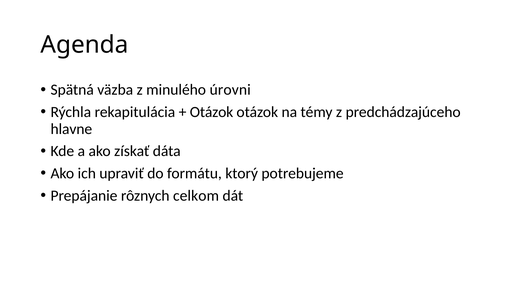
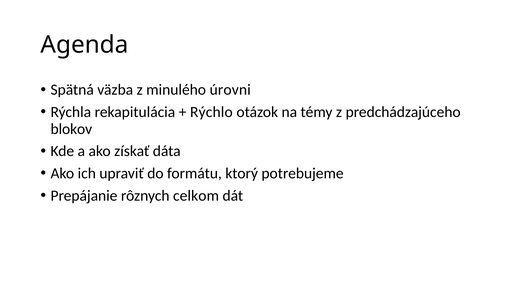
Otázok at (212, 112): Otázok -> Rýchlo
hlavne: hlavne -> blokov
